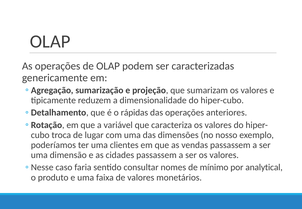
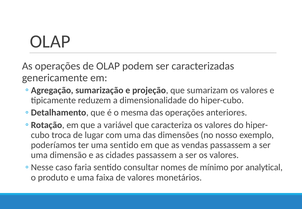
rápidas: rápidas -> mesma
uma clientes: clientes -> sentido
